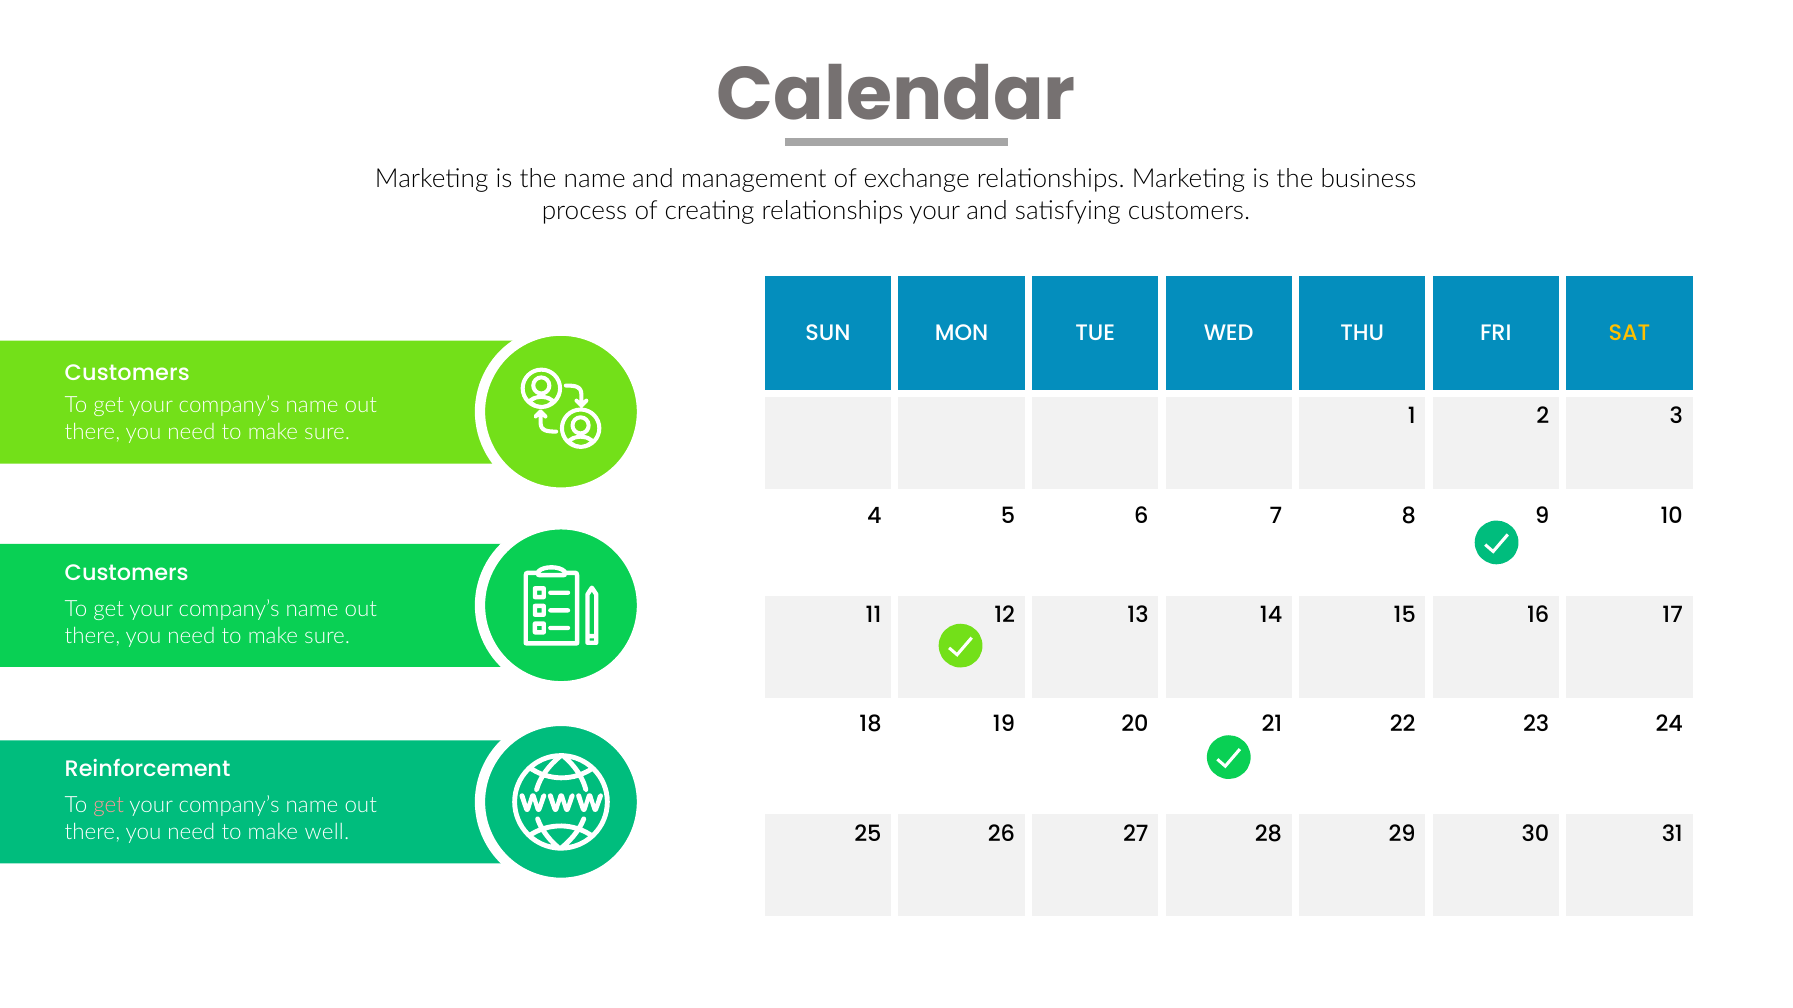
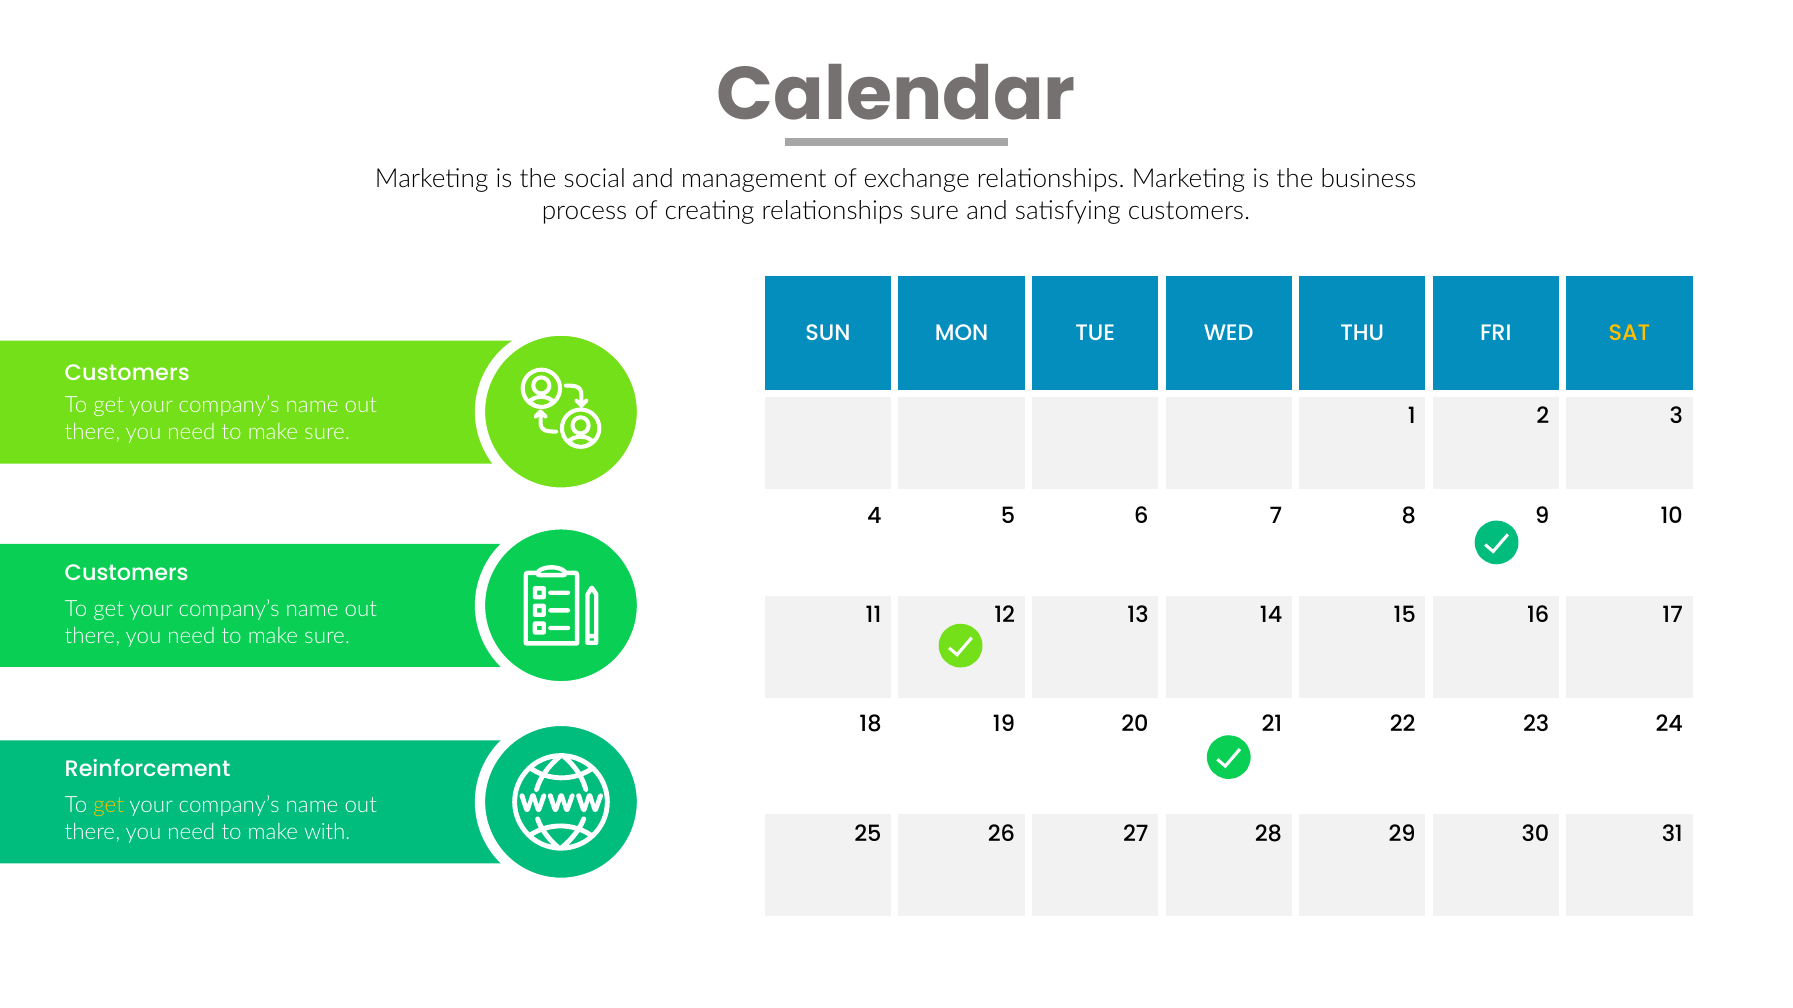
the name: name -> social
relationships your: your -> sure
get at (109, 805) colour: pink -> yellow
well: well -> with
